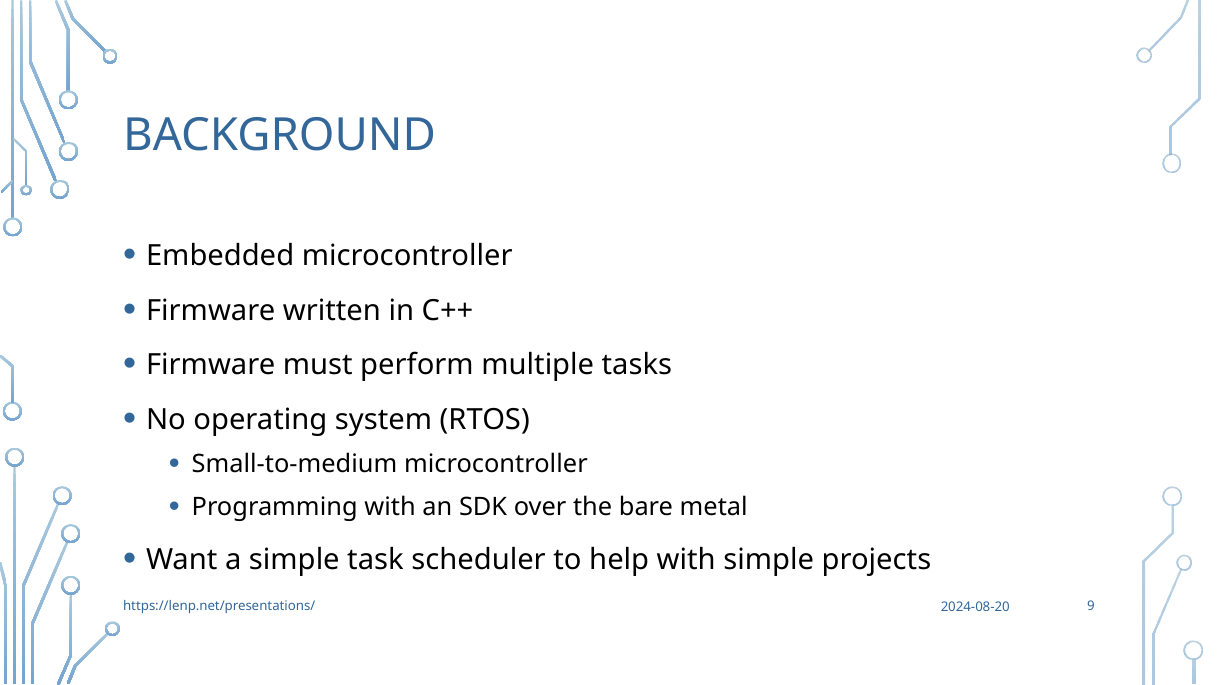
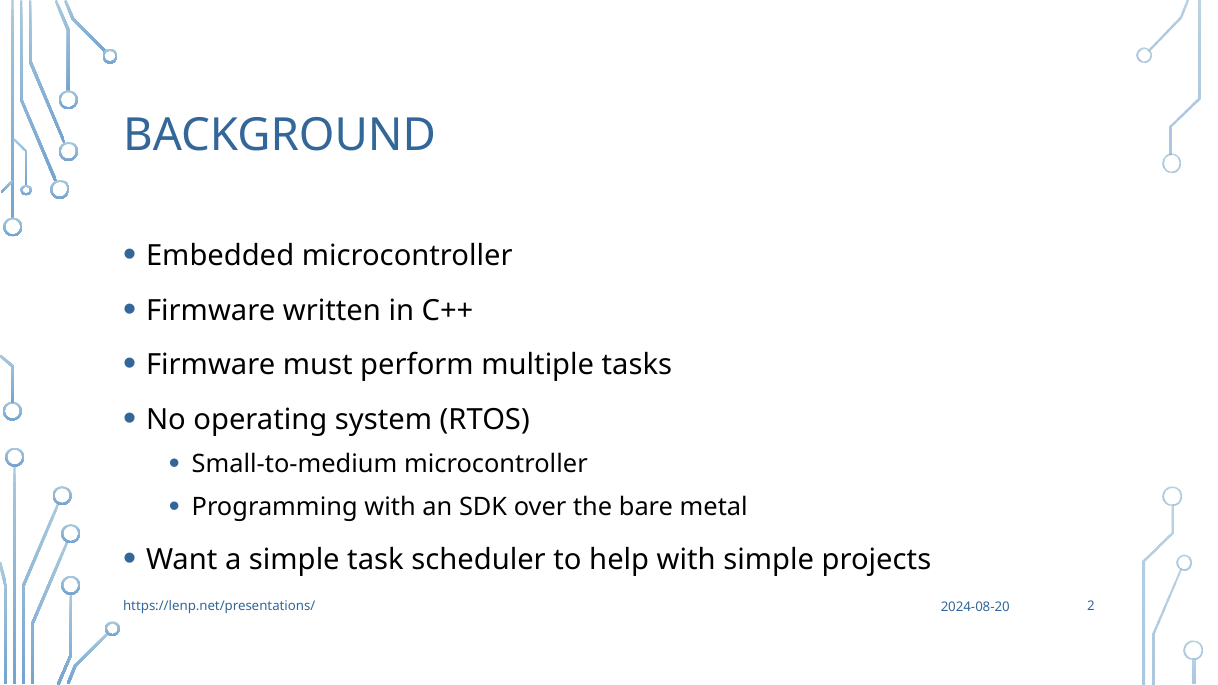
9: 9 -> 2
